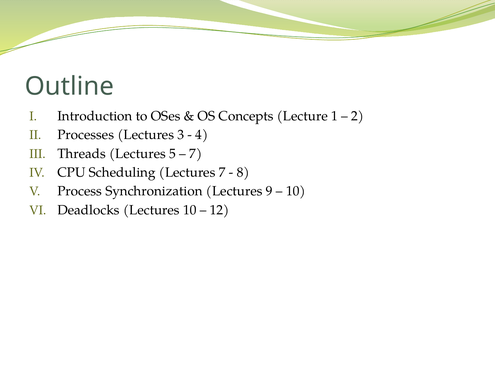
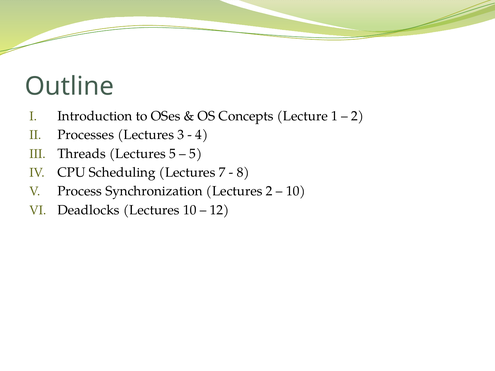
7 at (196, 154): 7 -> 5
Lectures 9: 9 -> 2
